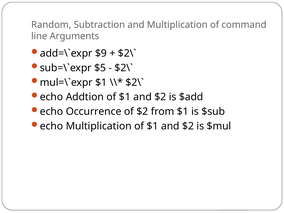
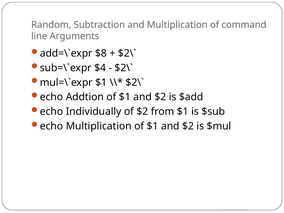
$9: $9 -> $8
$5: $5 -> $4
Occurrence: Occurrence -> Individually
